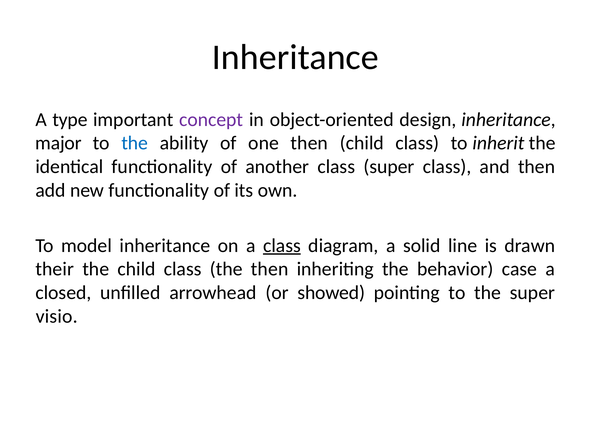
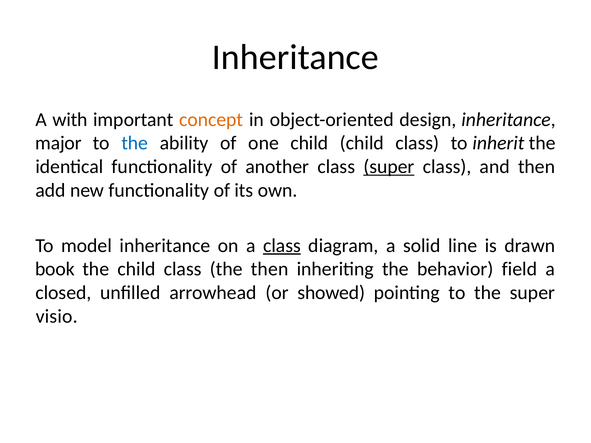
type: type -> with
concept colour: purple -> orange
one then: then -> child
super at (389, 167) underline: none -> present
their: their -> book
case: case -> field
